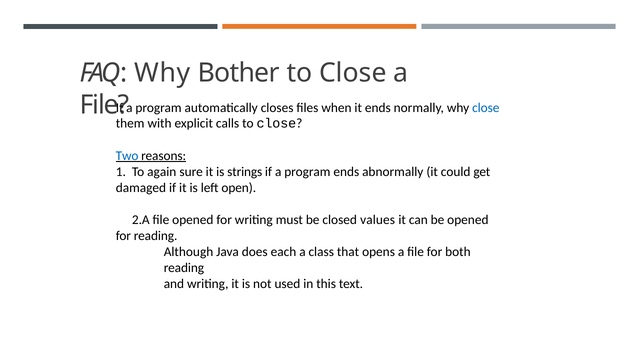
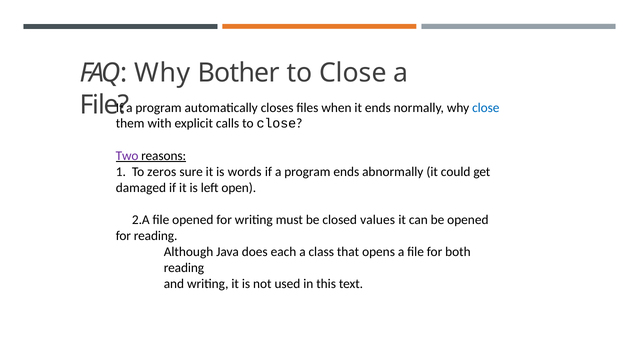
Two colour: blue -> purple
again: again -> zeros
strings: strings -> words
